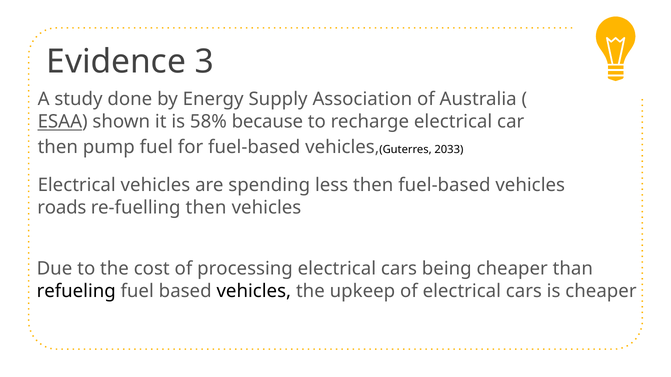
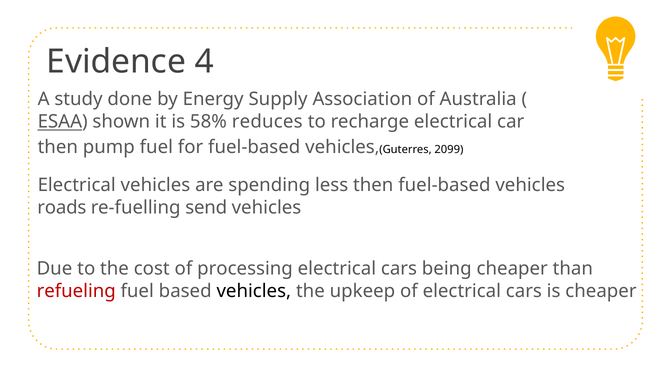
3: 3 -> 4
because: because -> reduces
2033: 2033 -> 2099
re-fuelling then: then -> send
refueling colour: black -> red
